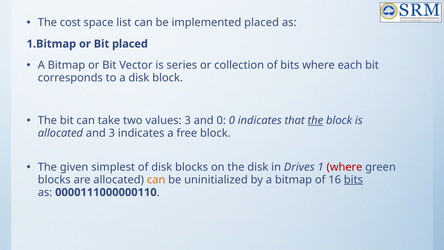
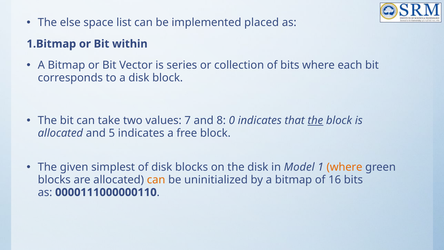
cost: cost -> else
Bit placed: placed -> within
values 3: 3 -> 7
and 0: 0 -> 8
and 3: 3 -> 5
Drives: Drives -> Model
where at (344, 167) colour: red -> orange
bits at (353, 180) underline: present -> none
